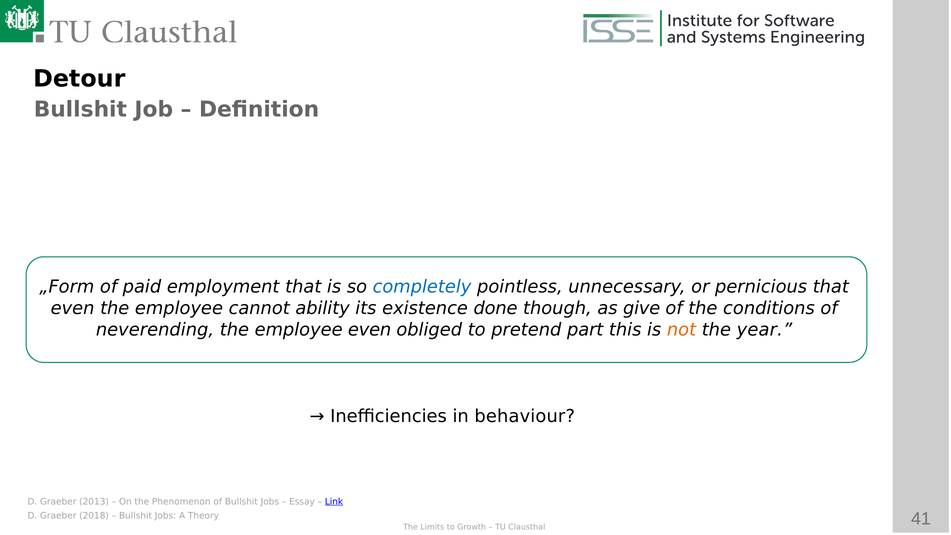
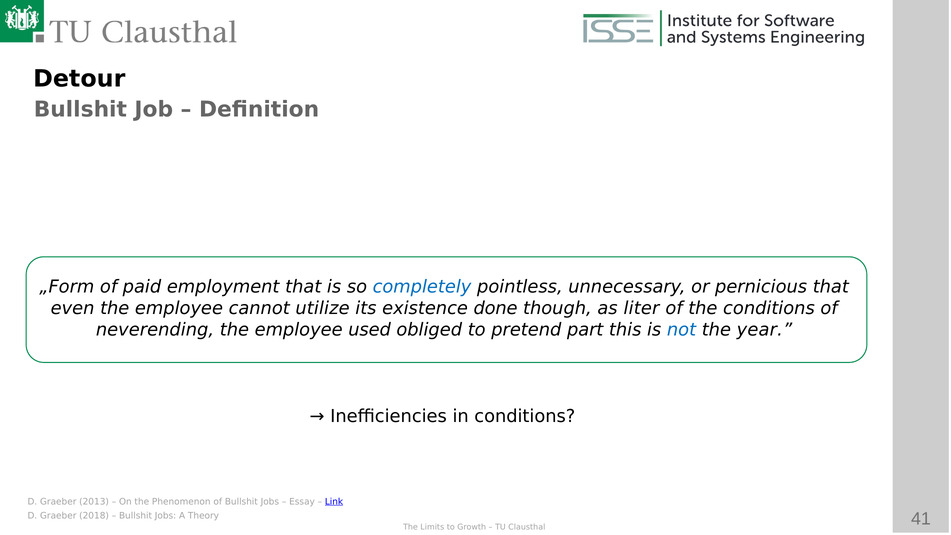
ability: ability -> utilize
give: give -> liter
employee even: even -> used
not colour: orange -> blue
in behaviour: behaviour -> conditions
